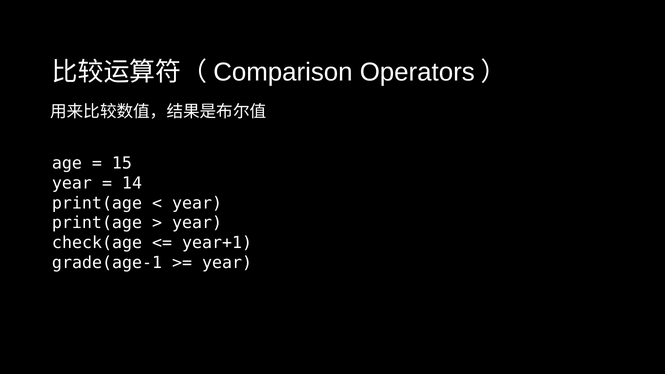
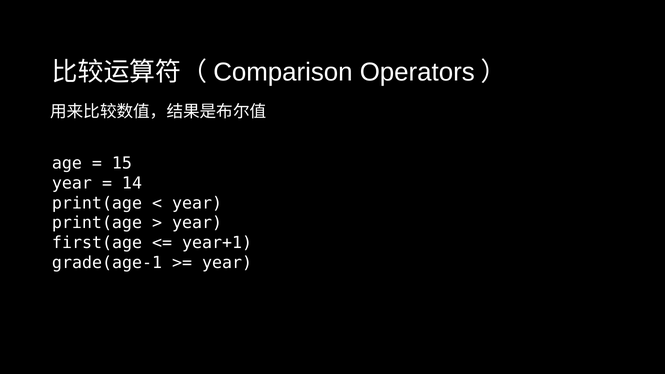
check(age: check(age -> first(age
